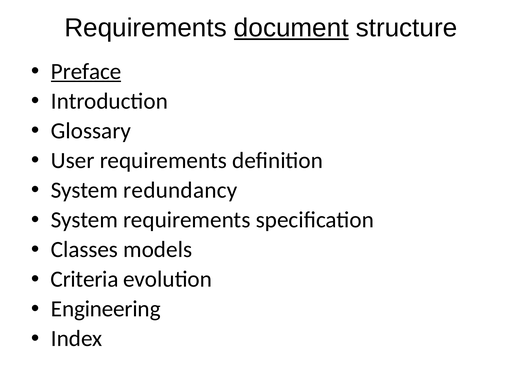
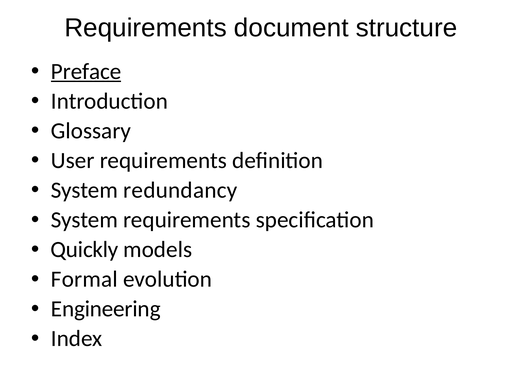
document underline: present -> none
Classes: Classes -> Quickly
Criteria: Criteria -> Formal
